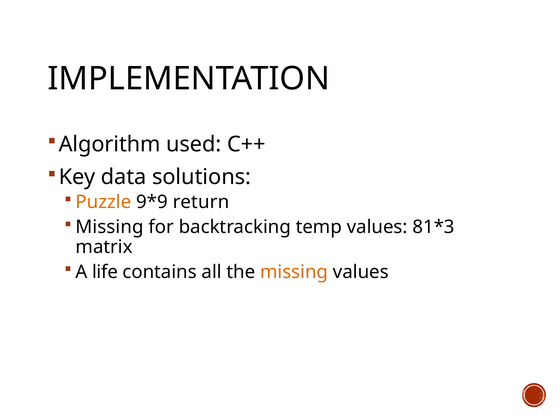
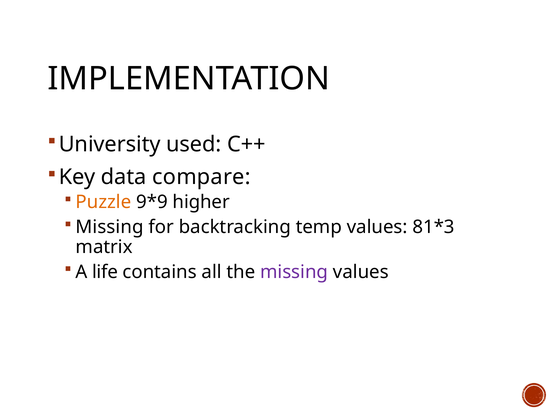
Algorithm: Algorithm -> University
solutions: solutions -> compare
return: return -> higher
missing at (294, 272) colour: orange -> purple
